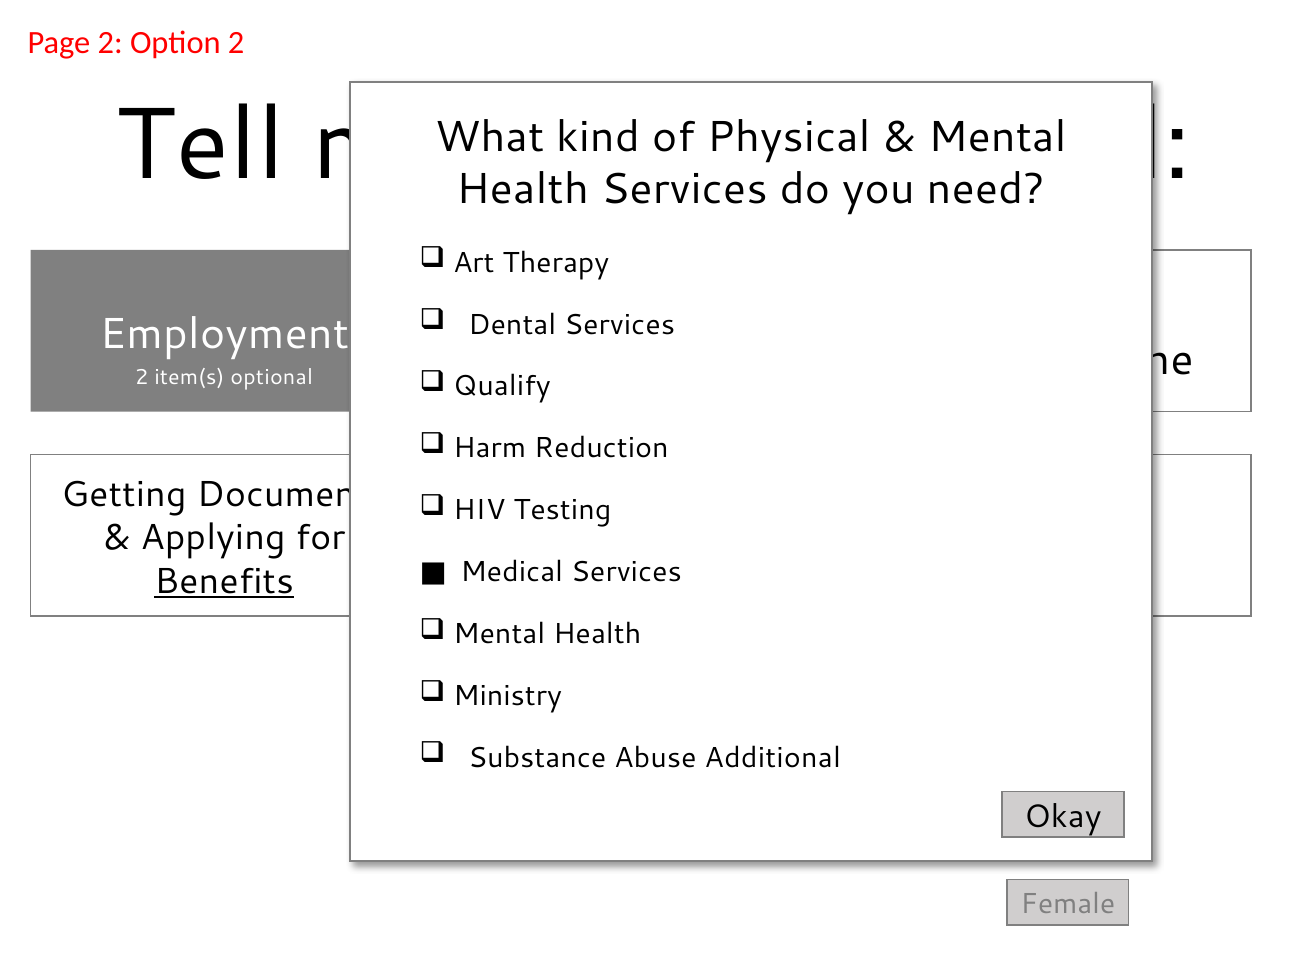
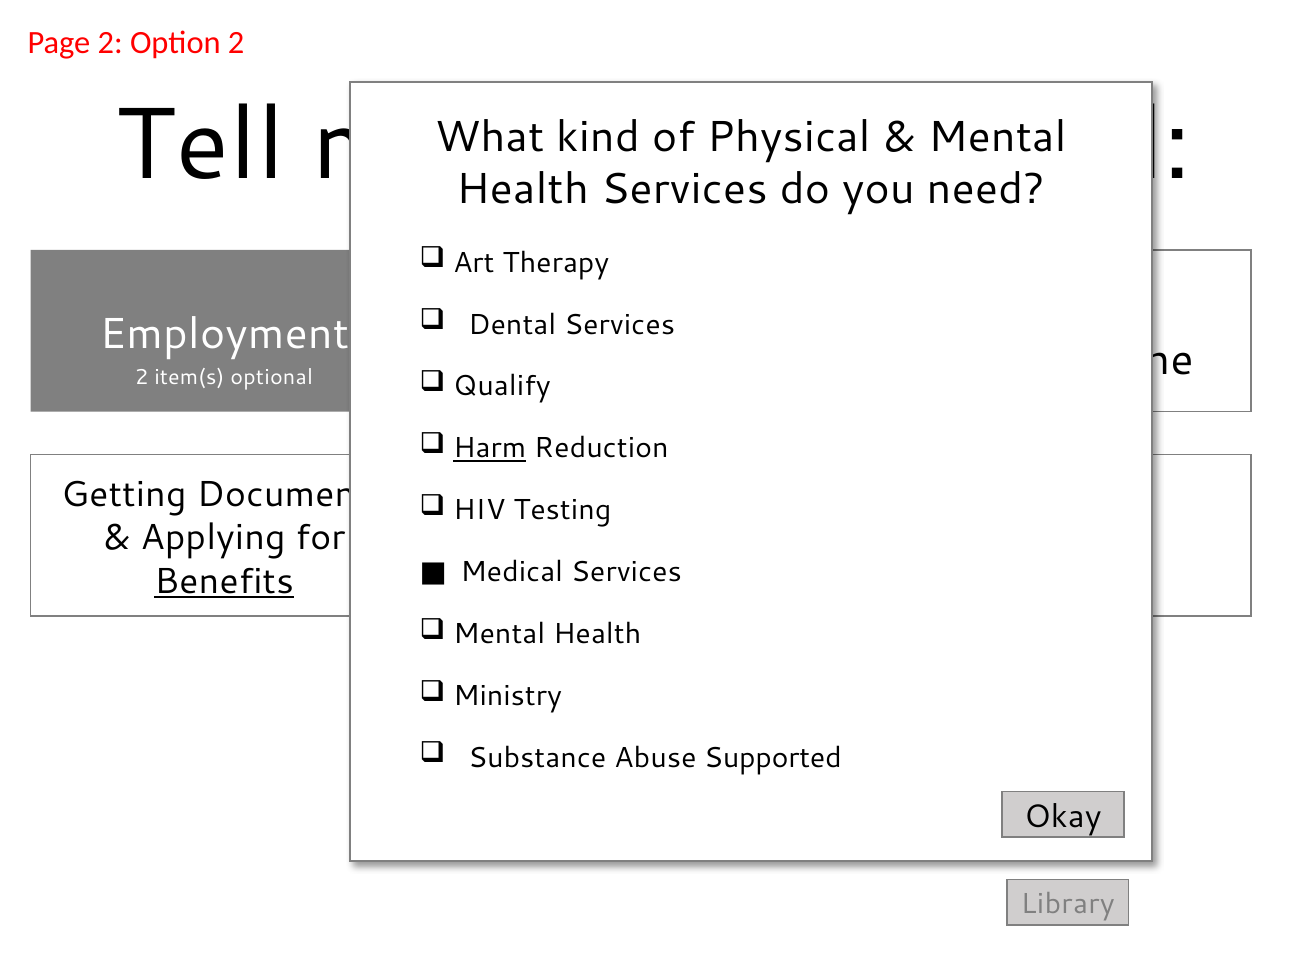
Harm underline: none -> present
Additional: Additional -> Supported
Female: Female -> Library
